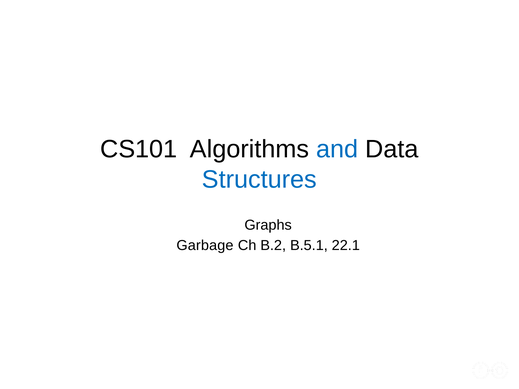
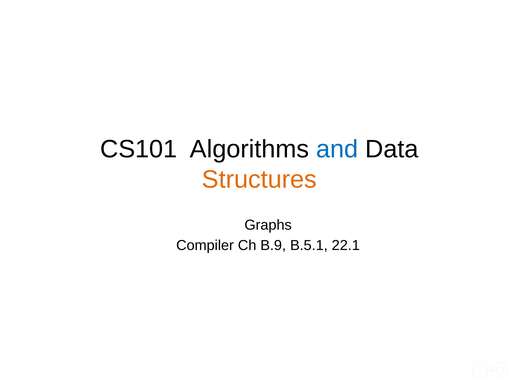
Structures colour: blue -> orange
Garbage: Garbage -> Compiler
B.2: B.2 -> B.9
